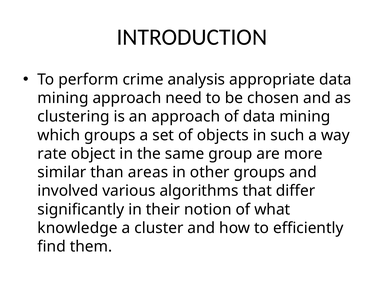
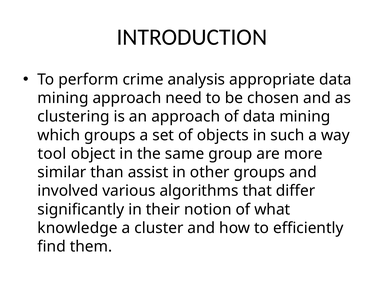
rate: rate -> tool
areas: areas -> assist
